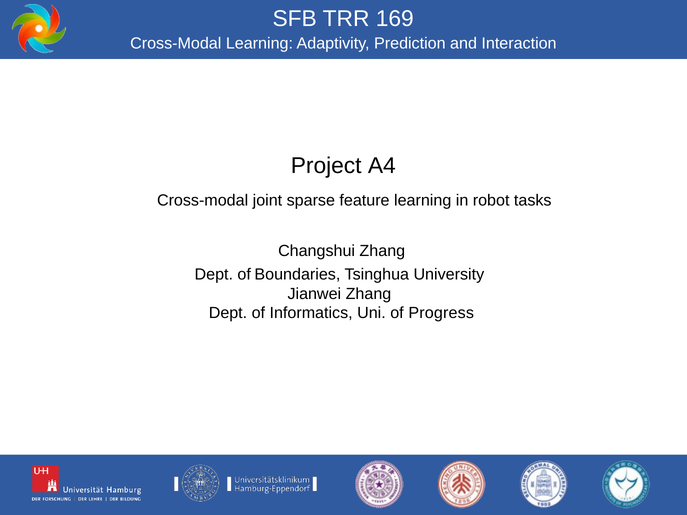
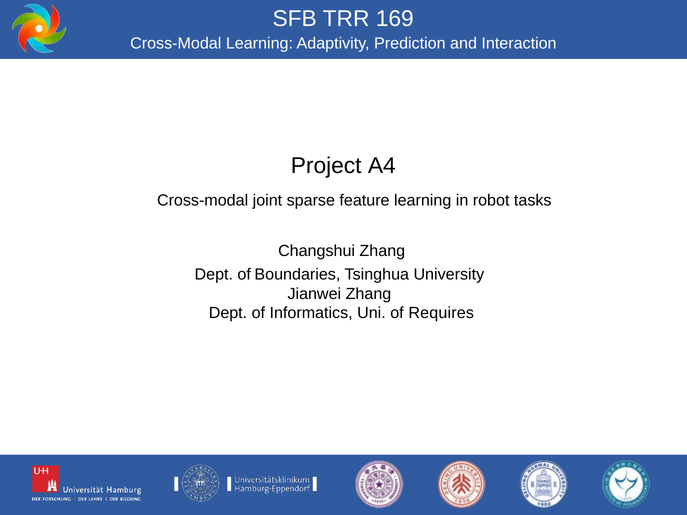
Progress: Progress -> Requires
